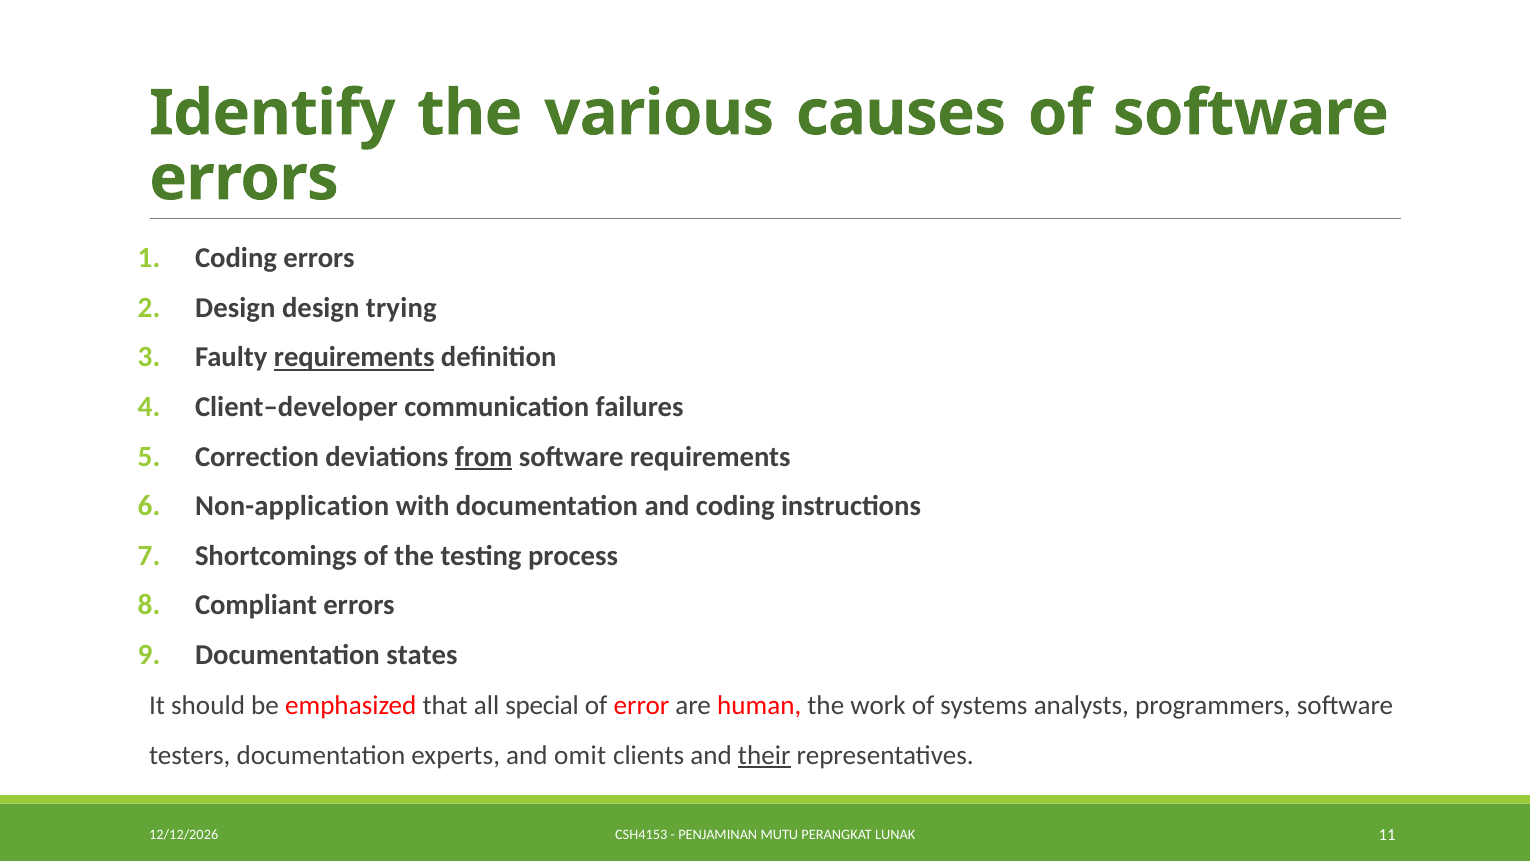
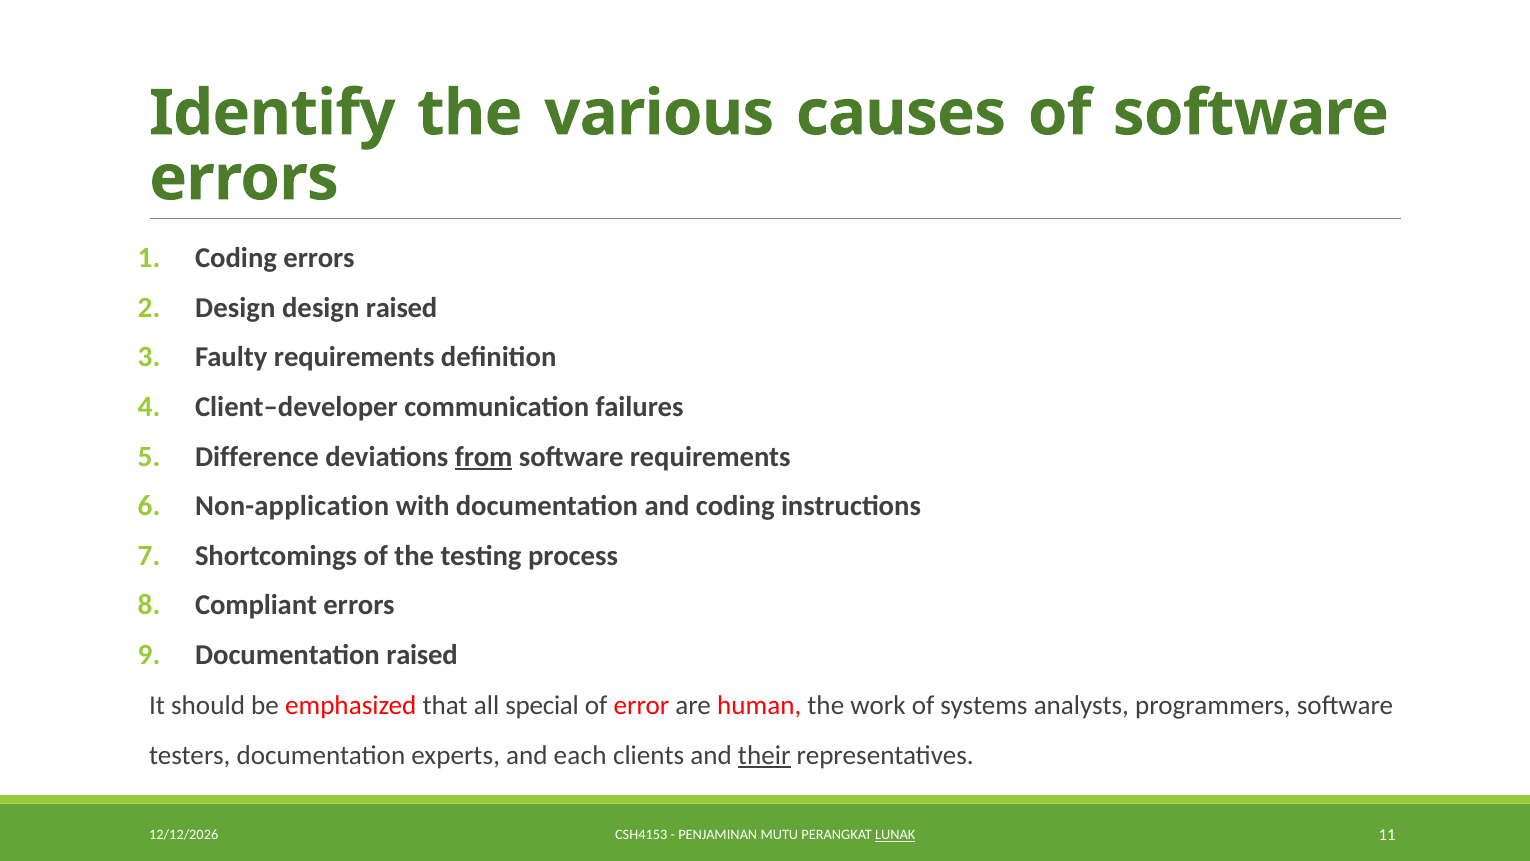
design trying: trying -> raised
requirements at (354, 357) underline: present -> none
Correction: Correction -> Difference
Documentation states: states -> raised
omit: omit -> each
LUNAK underline: none -> present
